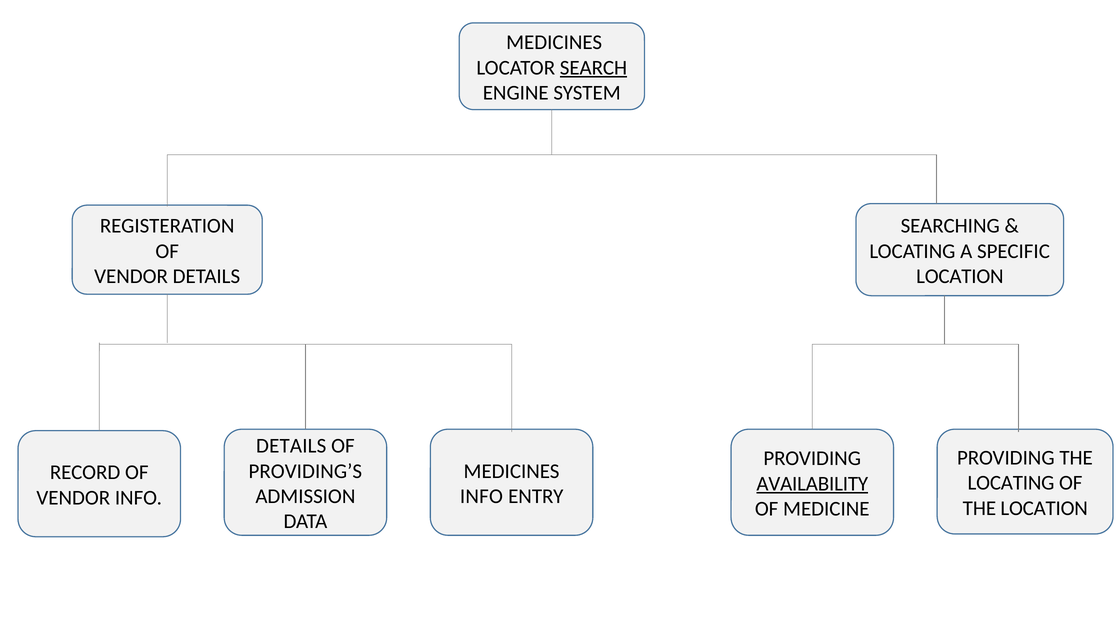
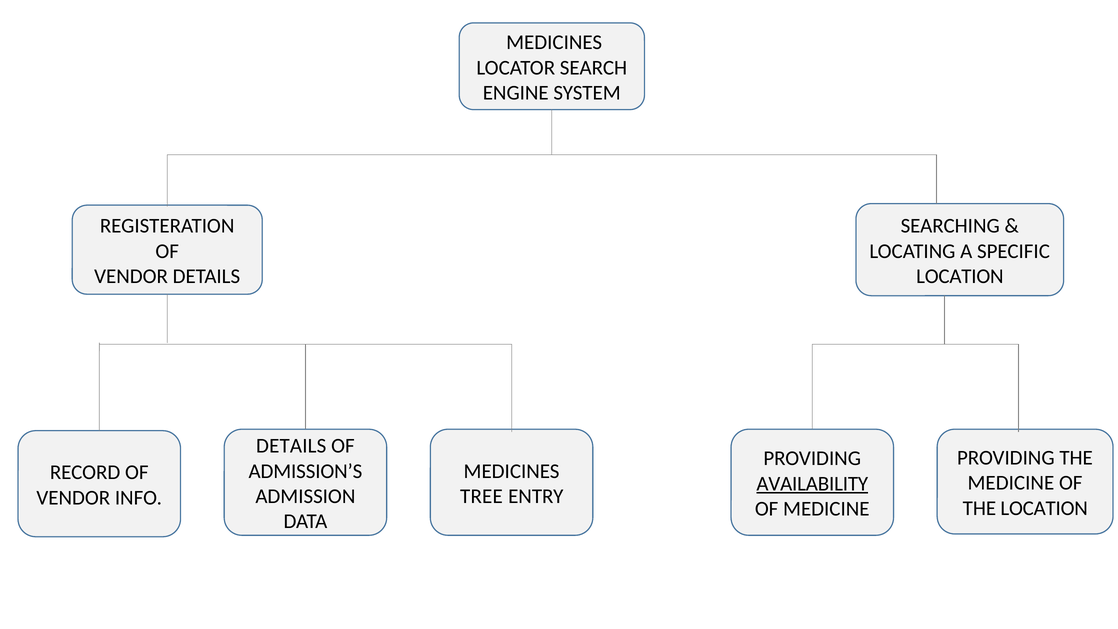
SEARCH underline: present -> none
PROVIDING’S: PROVIDING’S -> ADMISSION’S
LOCATING at (1011, 483): LOCATING -> MEDICINE
INFO at (481, 496): INFO -> TREE
